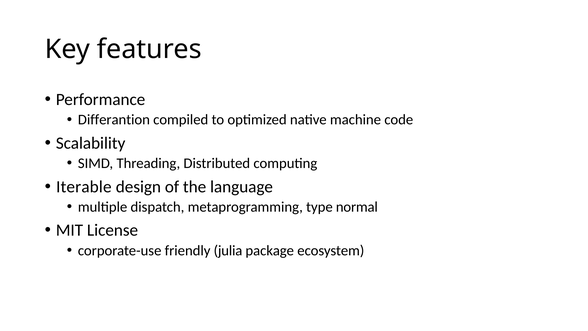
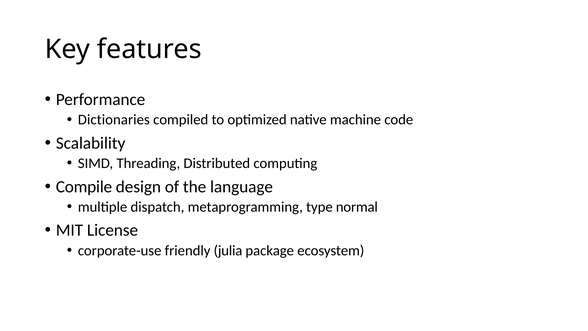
Differantion: Differantion -> Dictionaries
Iterable: Iterable -> Compile
